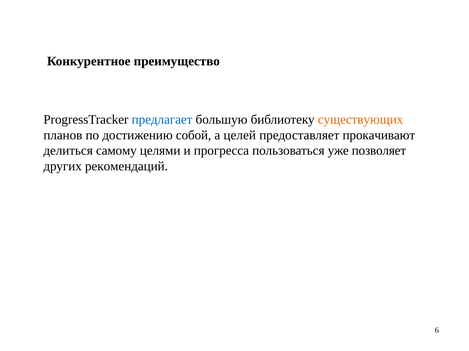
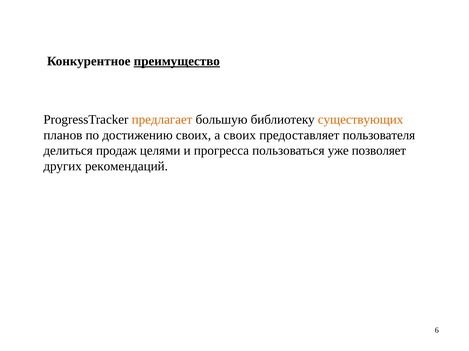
преимущество underline: none -> present
предлагает colour: blue -> orange
достижению собой: собой -> своих
а целей: целей -> своих
прокачивают: прокачивают -> пользователя
самому: самому -> продаж
